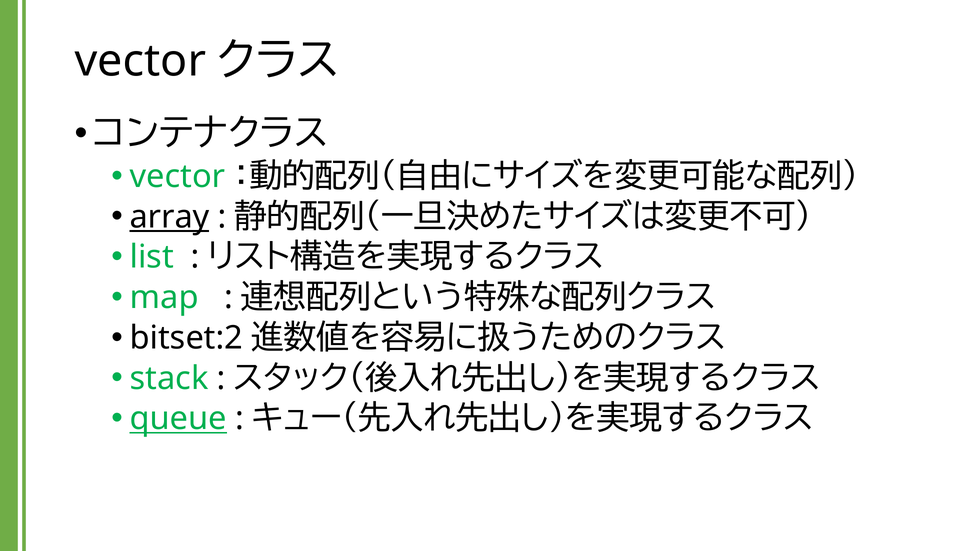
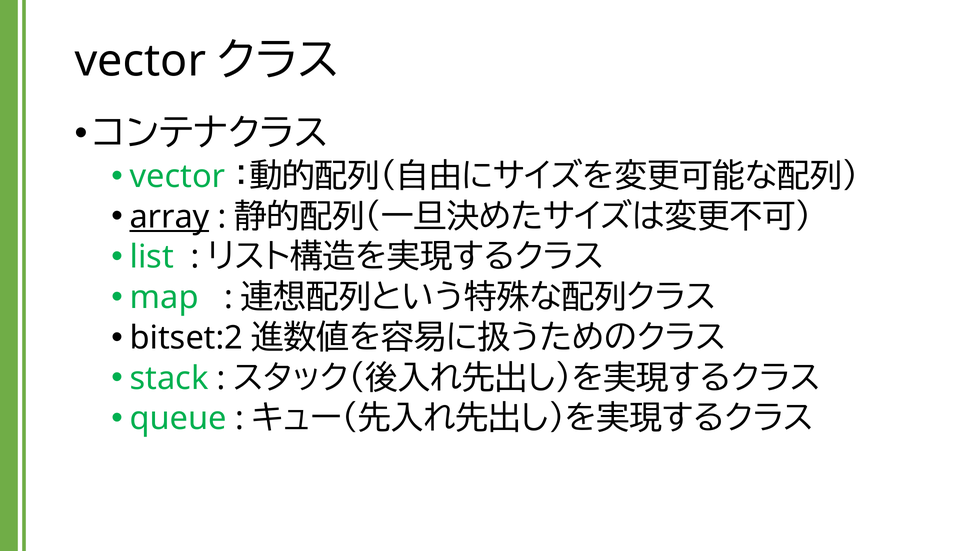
queue underline: present -> none
